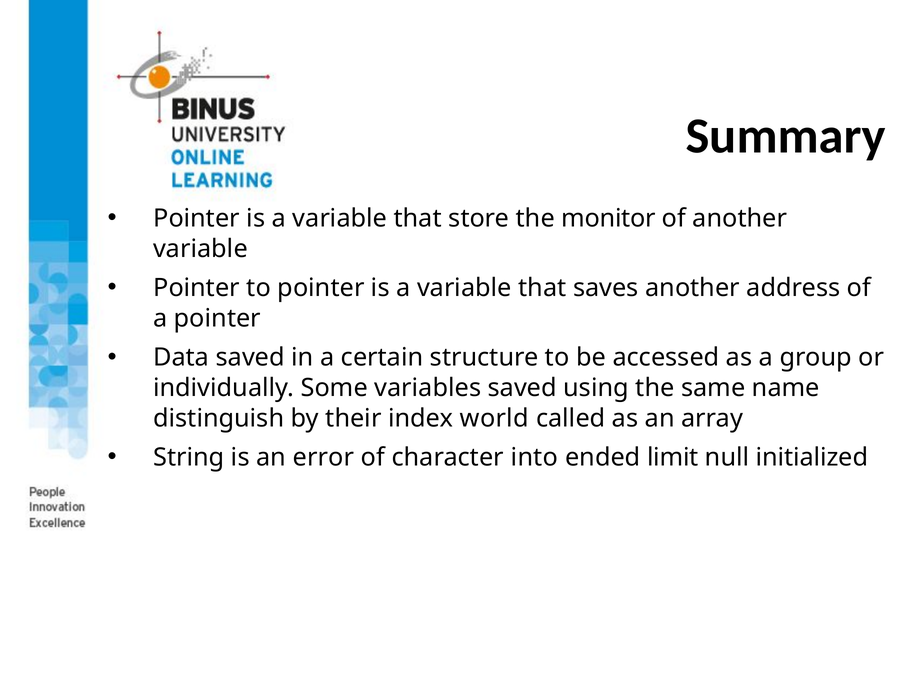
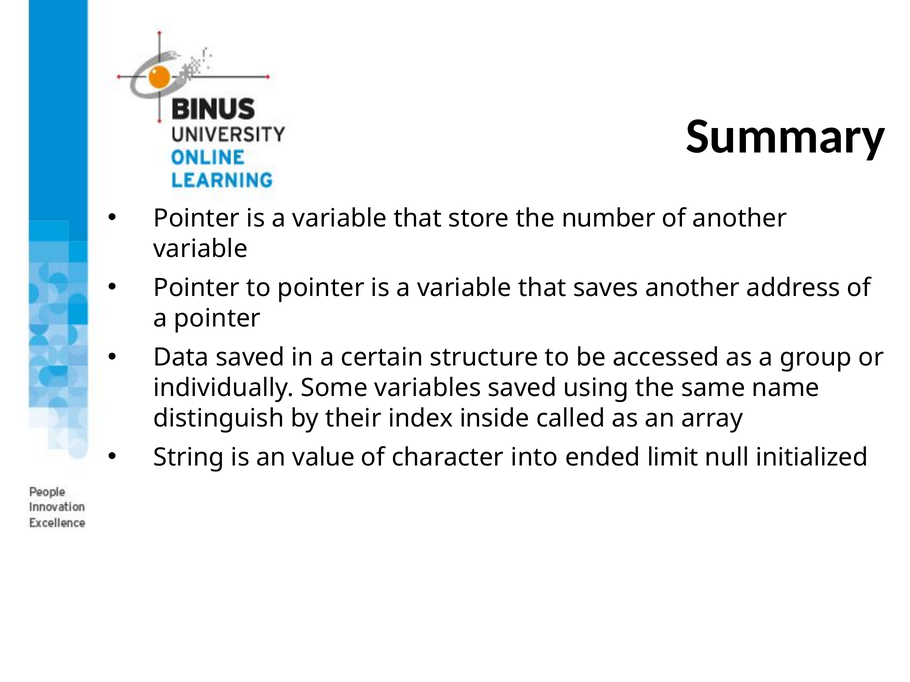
monitor: monitor -> number
world: world -> inside
error: error -> value
